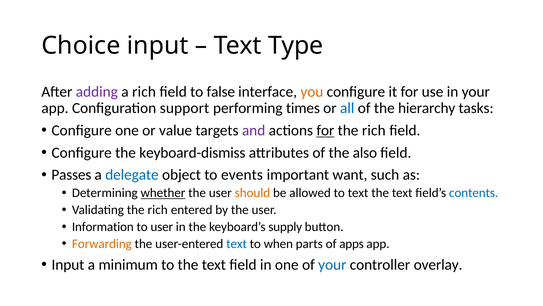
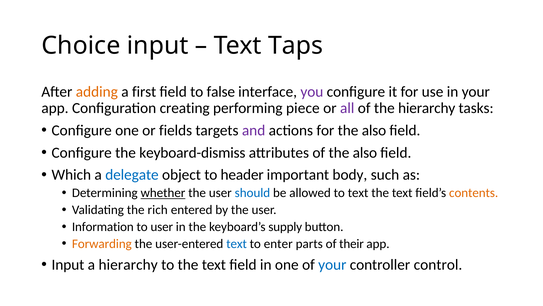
Type: Type -> Taps
adding colour: purple -> orange
a rich: rich -> first
you colour: orange -> purple
support: support -> creating
times: times -> piece
all colour: blue -> purple
value: value -> fields
for at (325, 130) underline: present -> none
rich at (374, 130): rich -> also
Passes: Passes -> Which
events: events -> header
want: want -> body
should colour: orange -> blue
contents colour: blue -> orange
when: when -> enter
apps: apps -> their
a minimum: minimum -> hierarchy
overlay: overlay -> control
